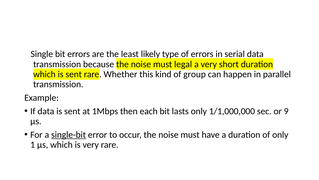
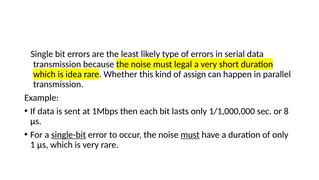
which is sent: sent -> idea
group: group -> assign
9: 9 -> 8
must at (190, 134) underline: none -> present
